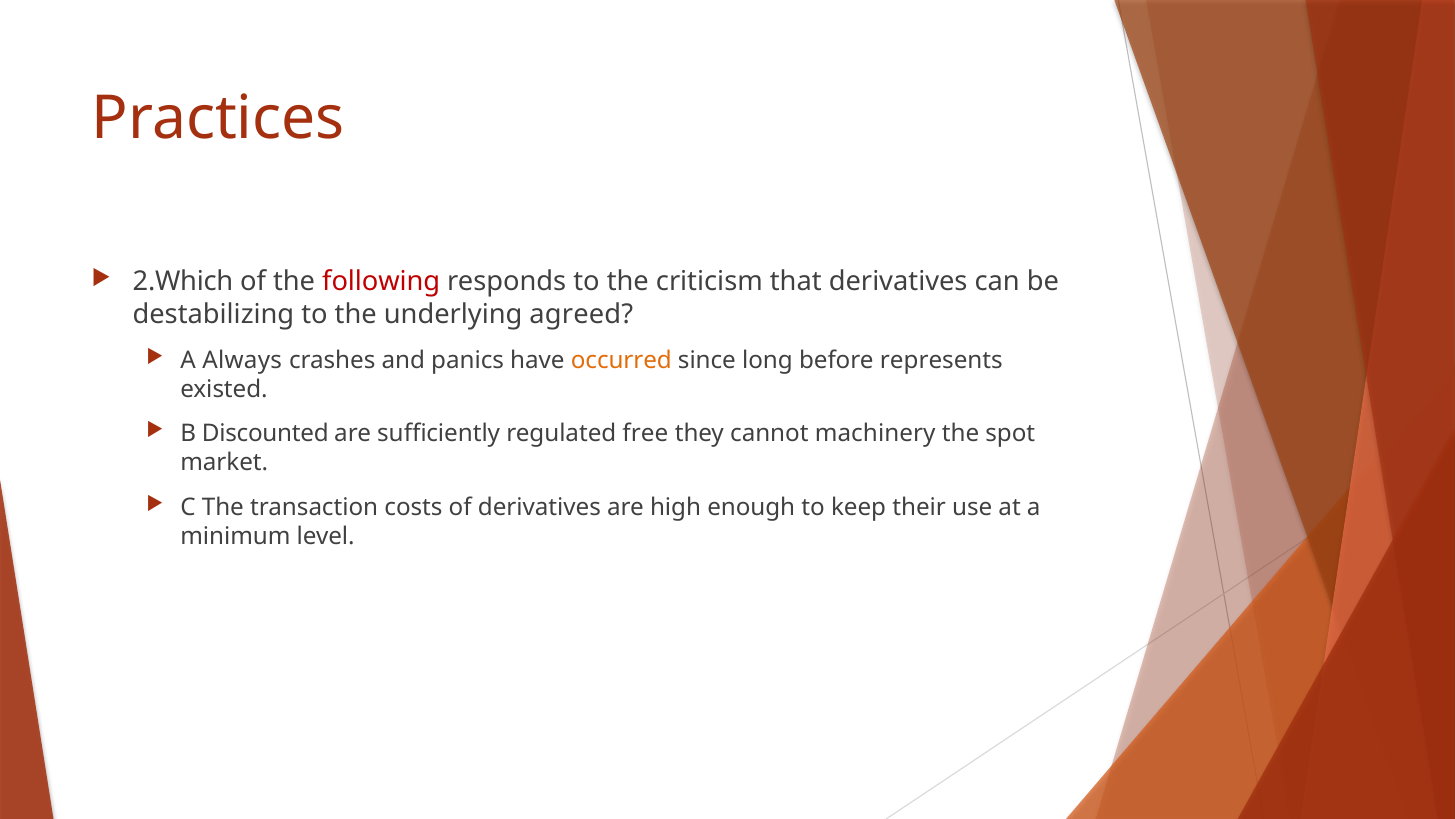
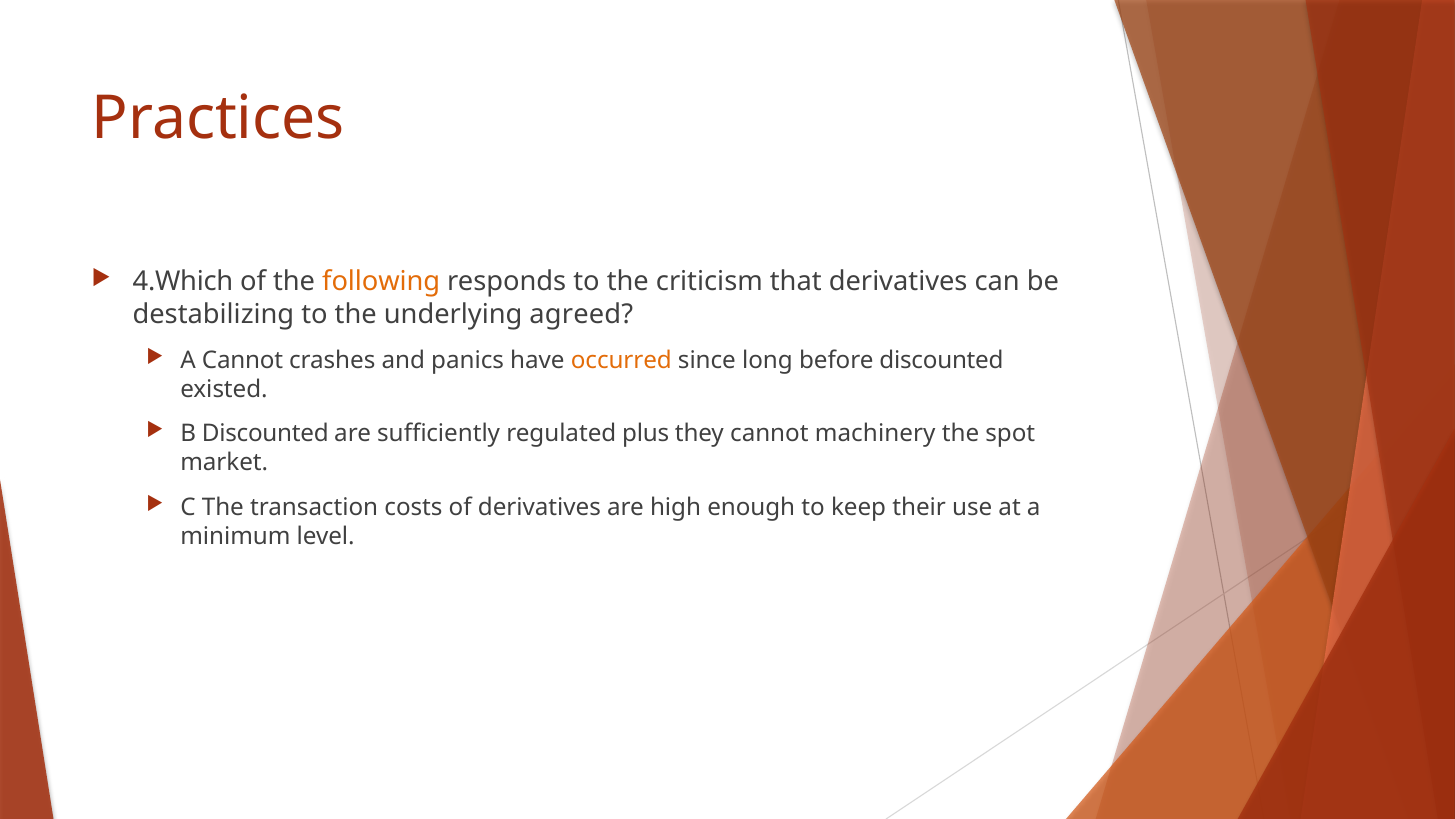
2.Which: 2.Which -> 4.Which
following colour: red -> orange
A Always: Always -> Cannot
before represents: represents -> discounted
free: free -> plus
